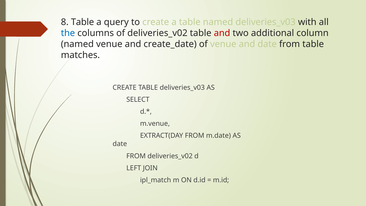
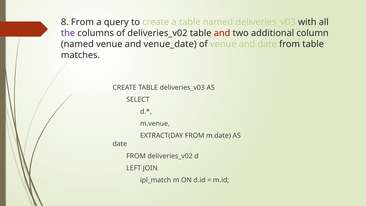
8 Table: Table -> From
the colour: blue -> purple
create_date: create_date -> venue_date
